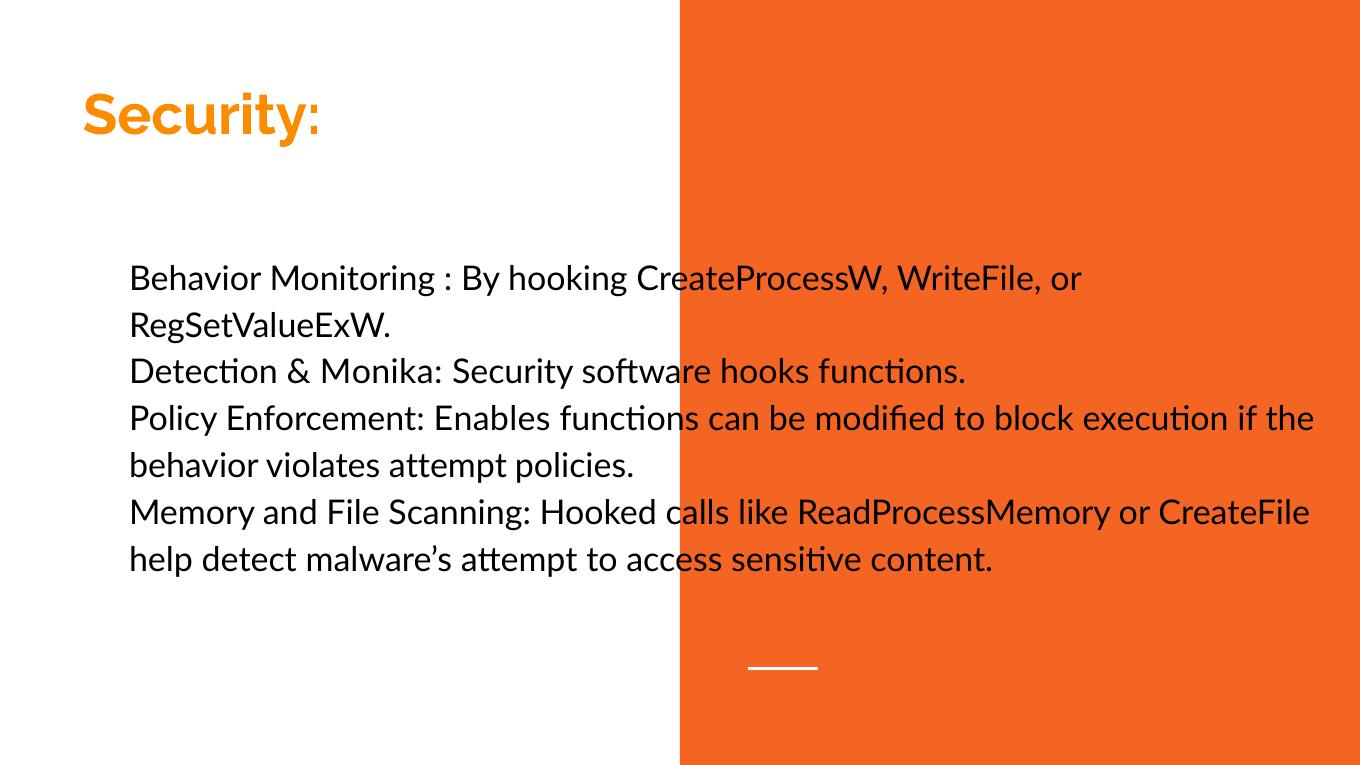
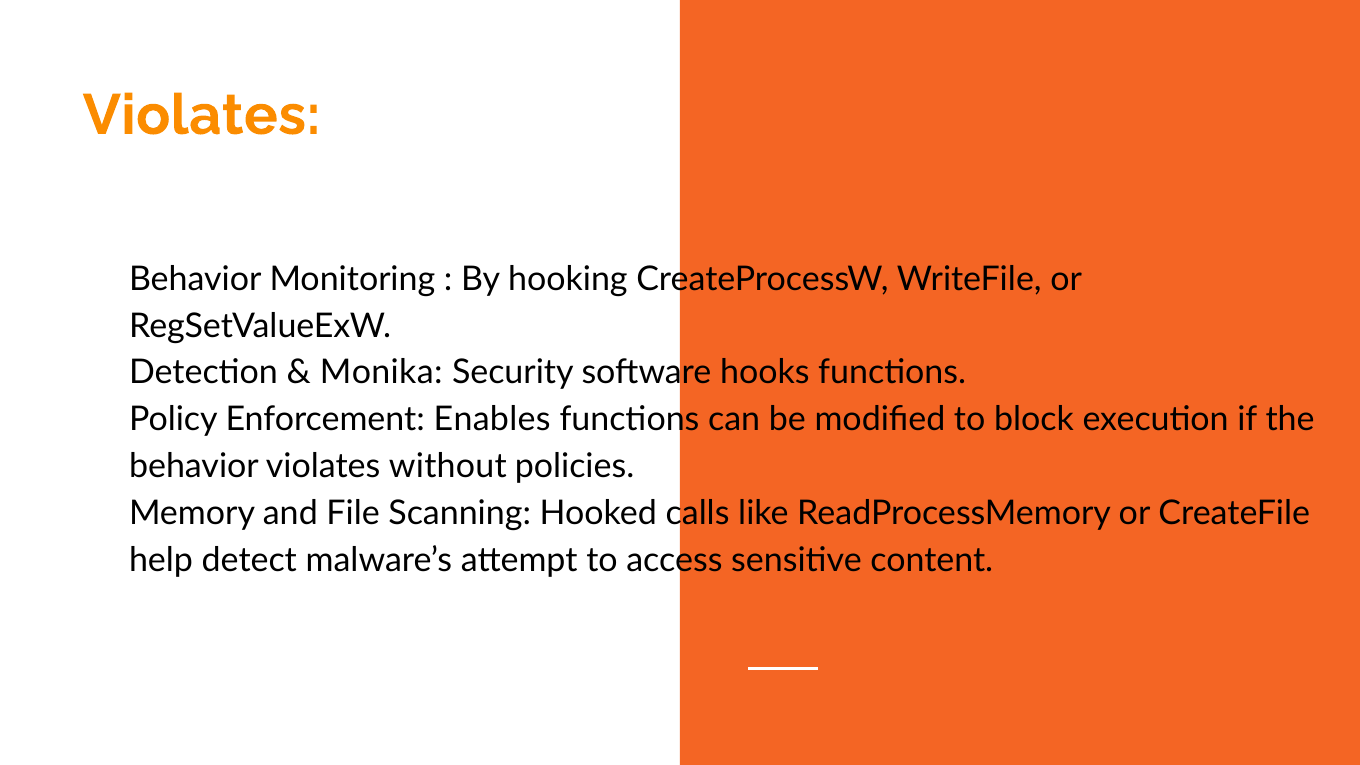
Security at (202, 115): Security -> Violates
violates attempt: attempt -> without
